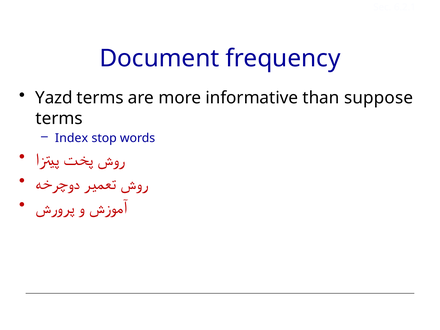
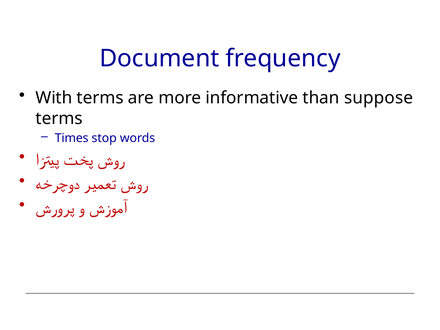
Yazd: Yazd -> With
Index: Index -> Times
